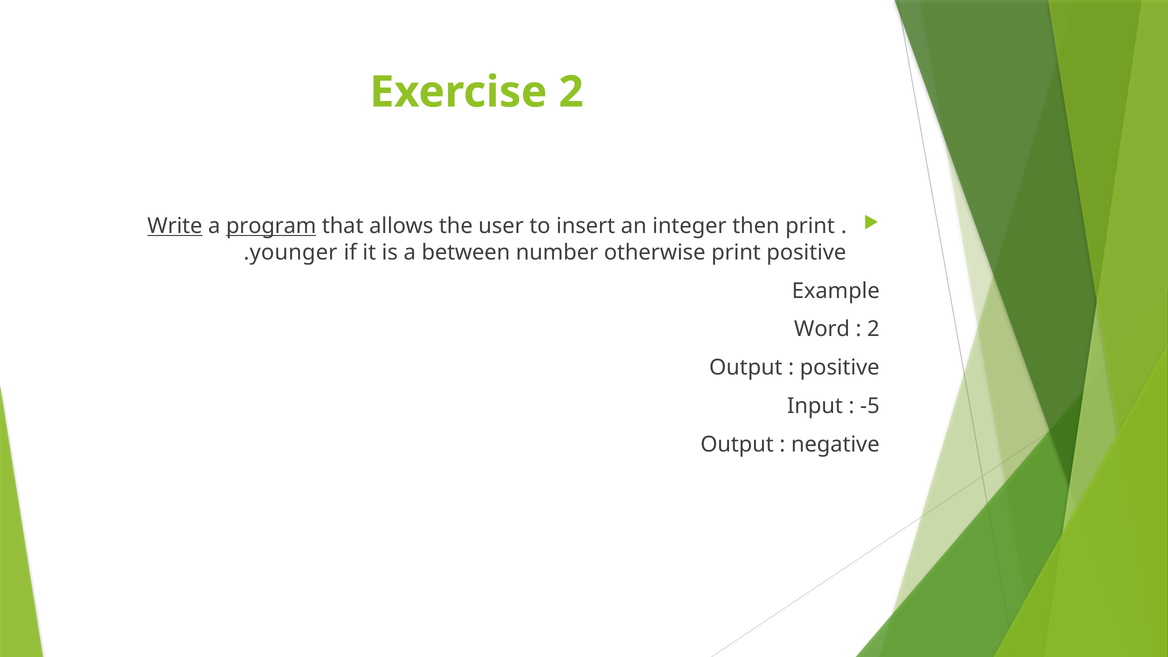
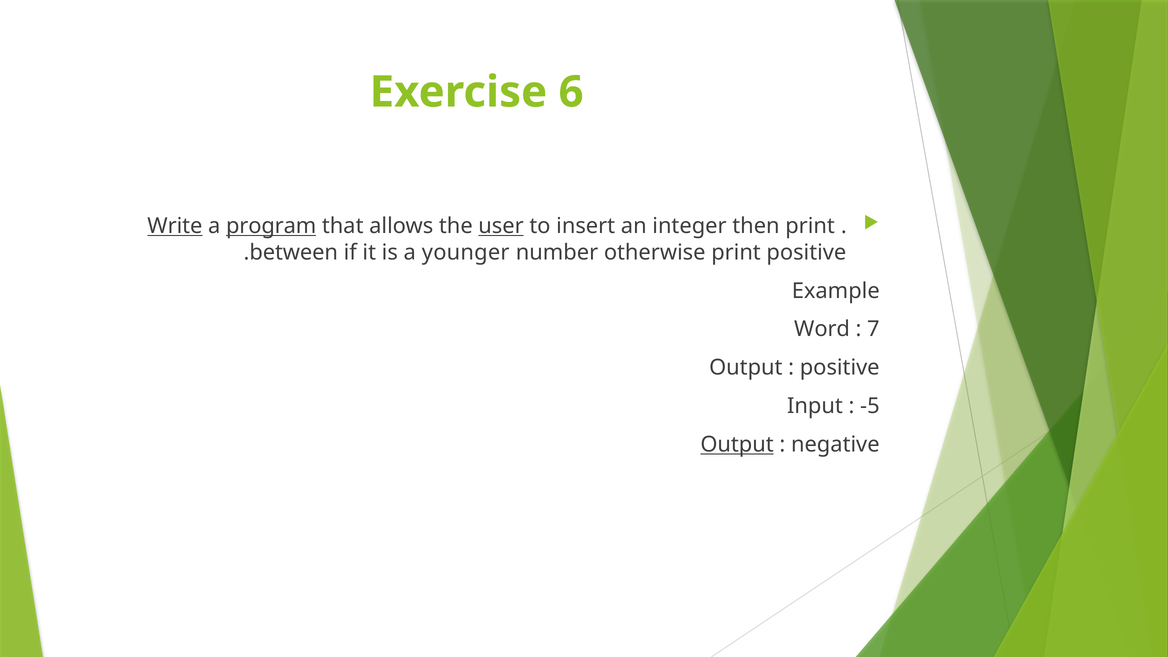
Exercise 2: 2 -> 6
user underline: none -> present
younger: younger -> between
between: between -> younger
2 at (873, 329): 2 -> 7
Output at (737, 445) underline: none -> present
